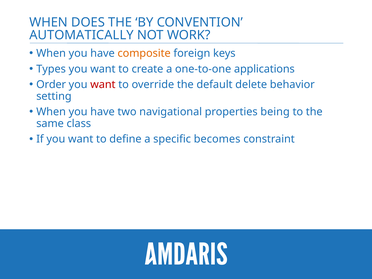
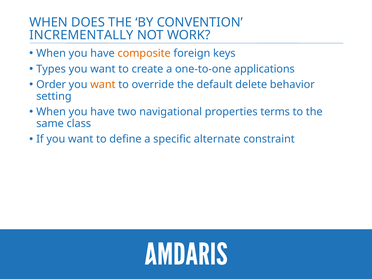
AUTOMATICALLY: AUTOMATICALLY -> INCREMENTALLY
want at (103, 85) colour: red -> orange
being: being -> terms
becomes: becomes -> alternate
